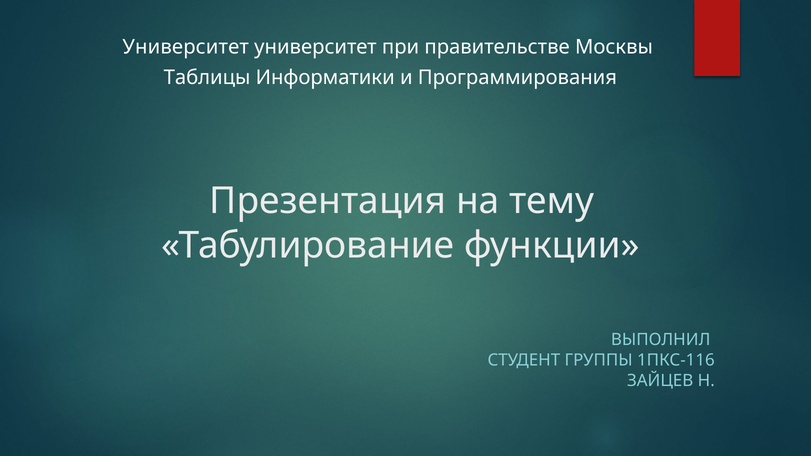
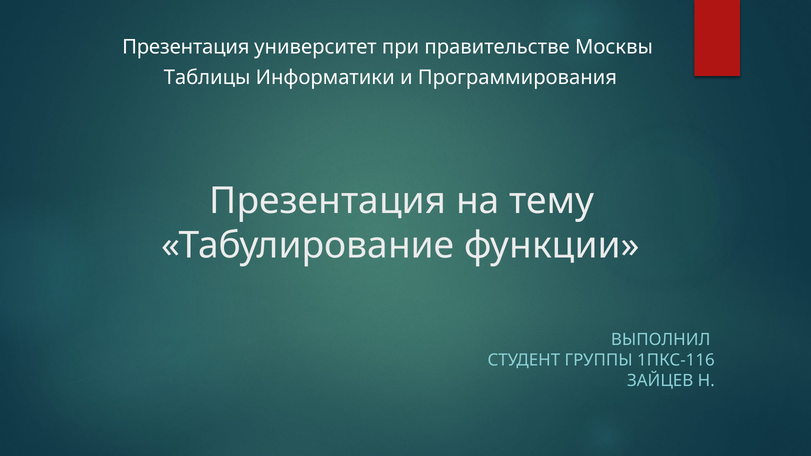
Университет at (186, 47): Университет -> Презентация
